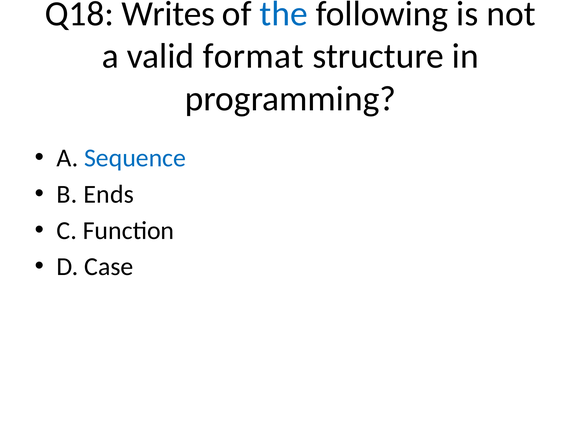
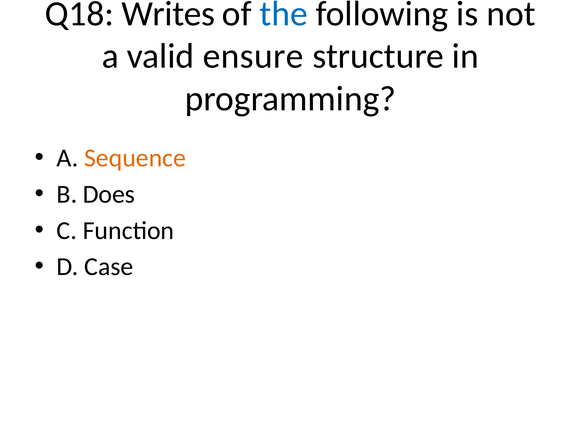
format: format -> ensure
Sequence colour: blue -> orange
Ends: Ends -> Does
